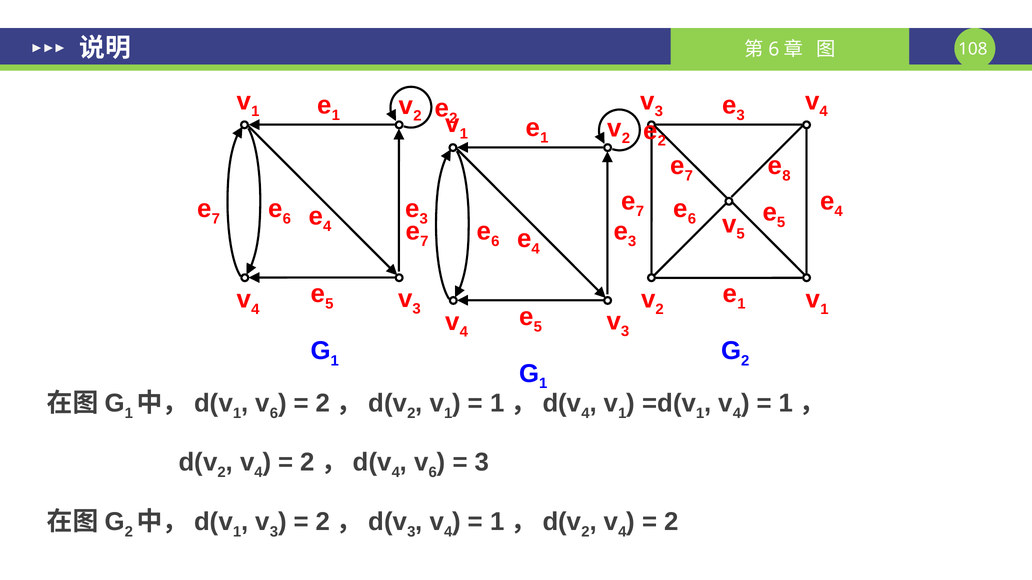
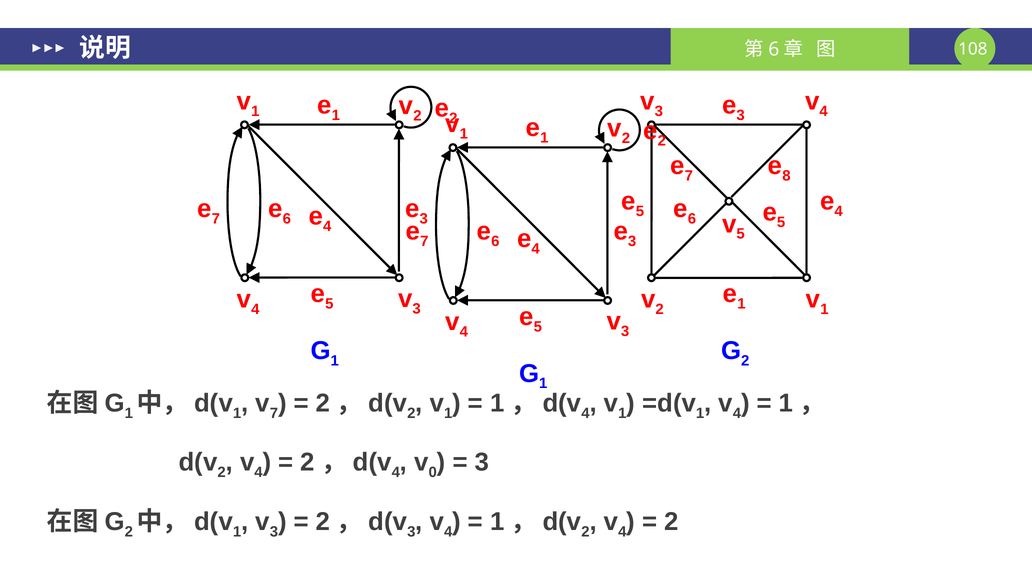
7 at (640, 212): 7 -> 5
6 at (274, 413): 6 -> 7
6 at (433, 473): 6 -> 0
